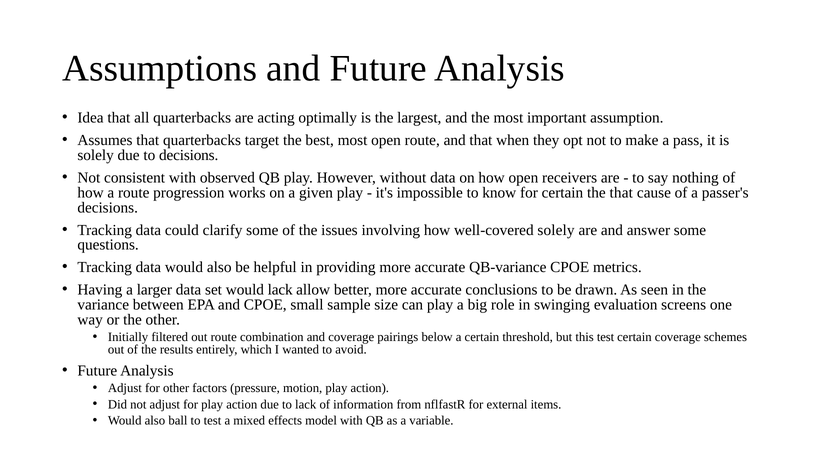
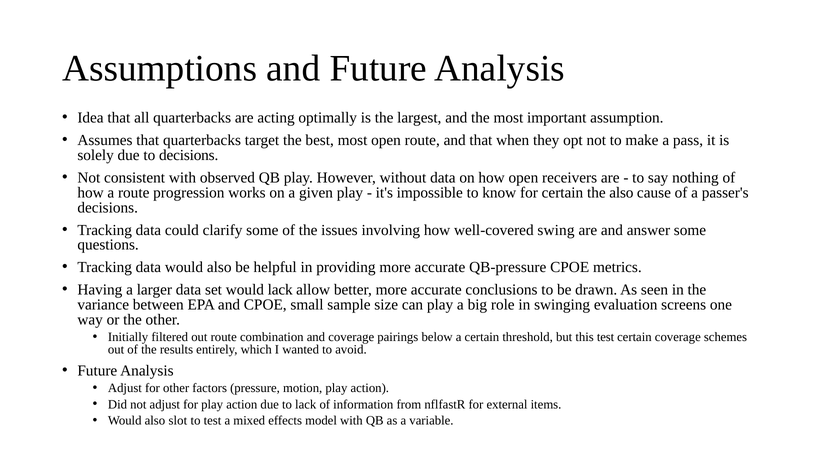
the that: that -> also
well-covered solely: solely -> swing
QB-variance: QB-variance -> QB-pressure
ball: ball -> slot
